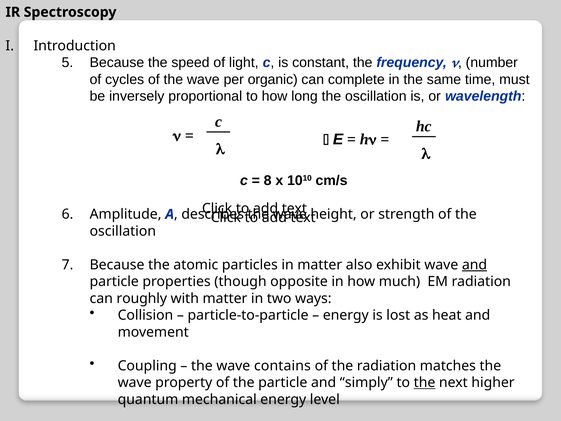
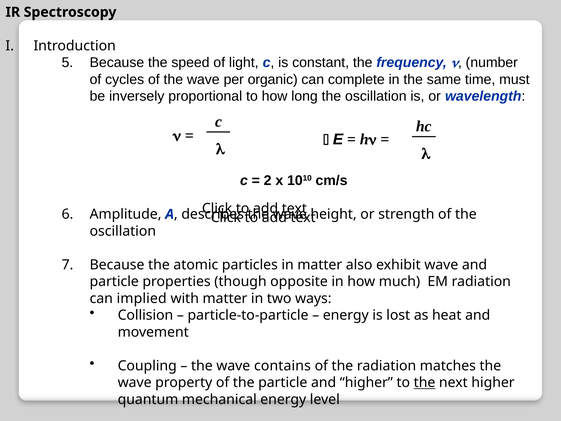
8: 8 -> 2
and at (475, 265) underline: present -> none
roughly: roughly -> implied
and simply: simply -> higher
